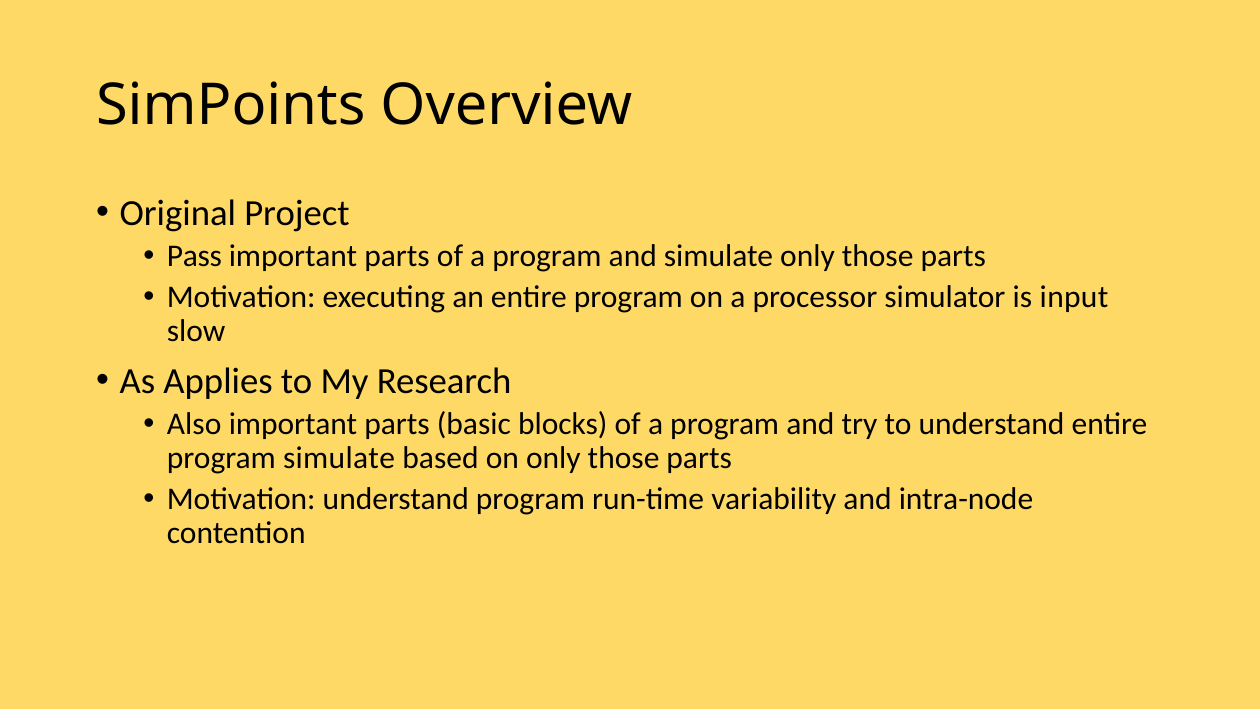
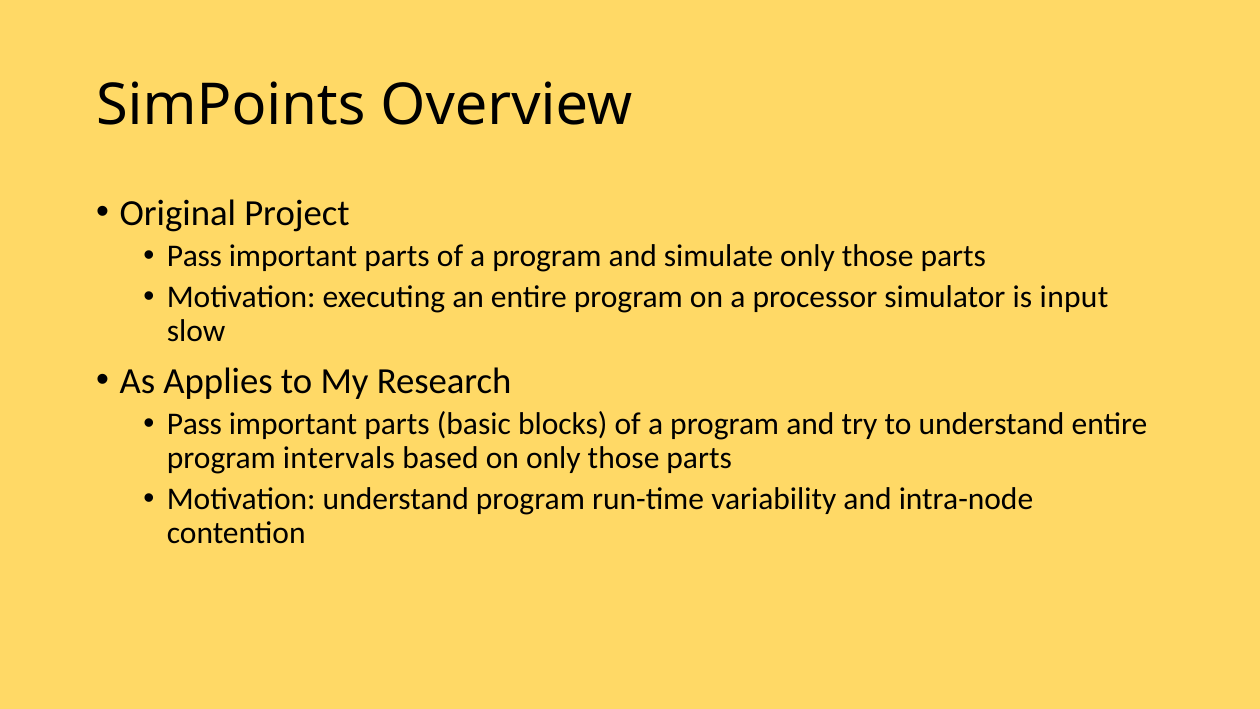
Also at (194, 424): Also -> Pass
program simulate: simulate -> intervals
